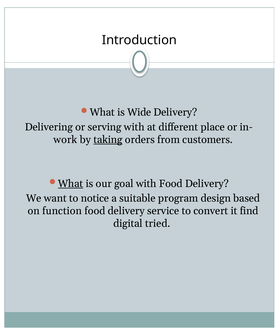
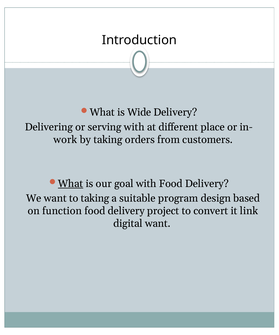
taking at (108, 139) underline: present -> none
to notice: notice -> taking
service: service -> project
find: find -> link
digital tried: tried -> want
